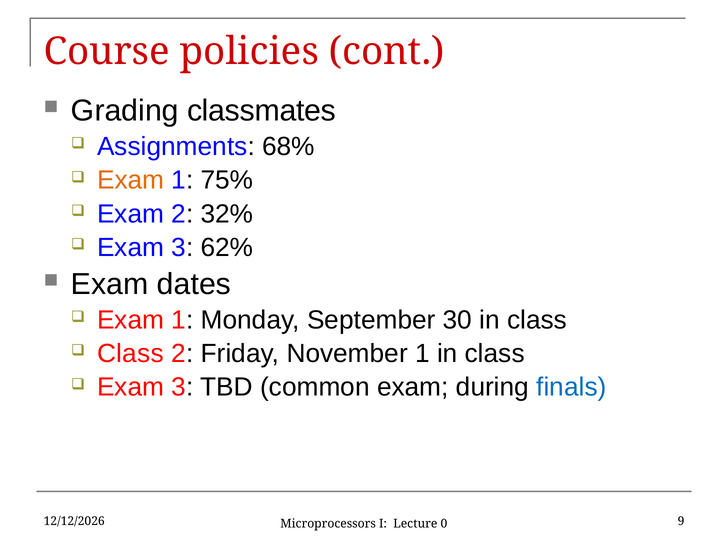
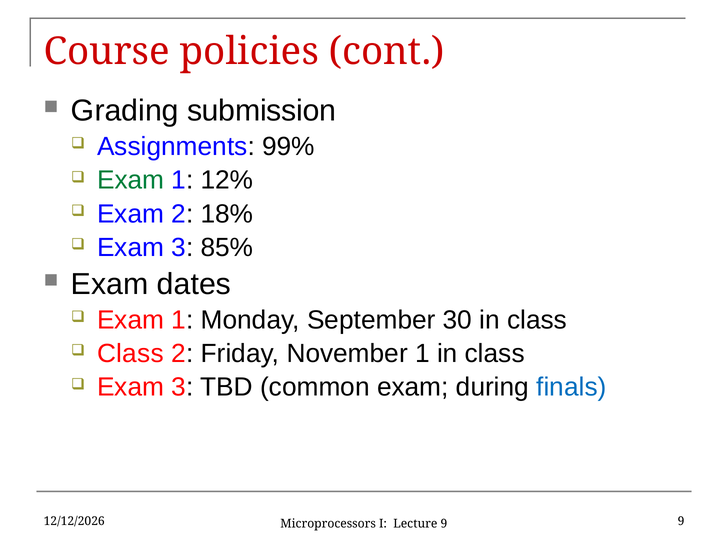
classmates: classmates -> submission
68%: 68% -> 99%
Exam at (131, 180) colour: orange -> green
75%: 75% -> 12%
32%: 32% -> 18%
62%: 62% -> 85%
Lecture 0: 0 -> 9
